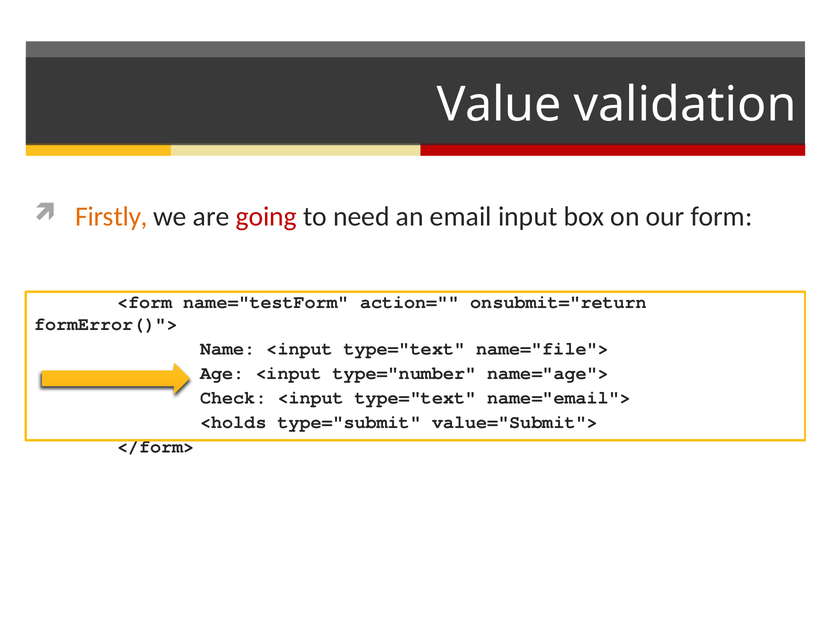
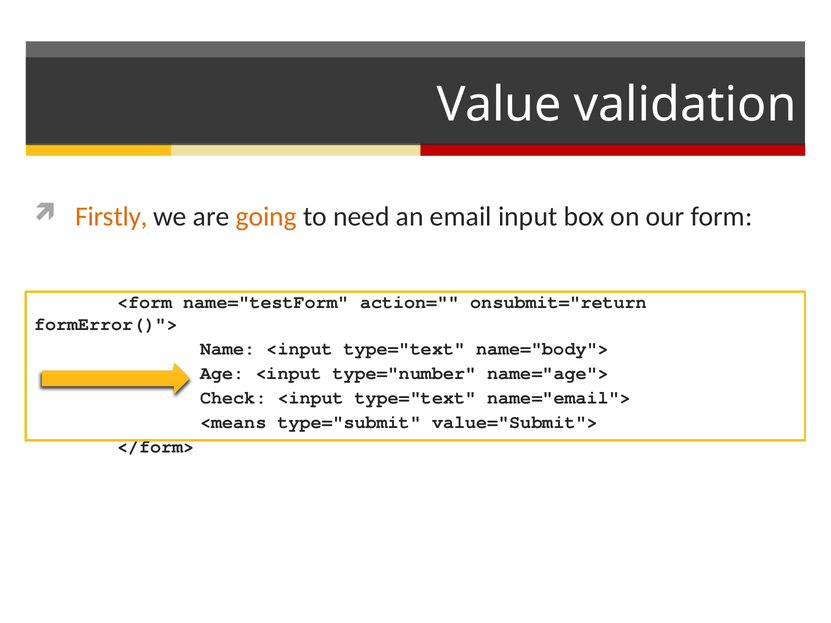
going colour: red -> orange
name="file">: name="file"> -> name="body">
<holds: <holds -> <means
